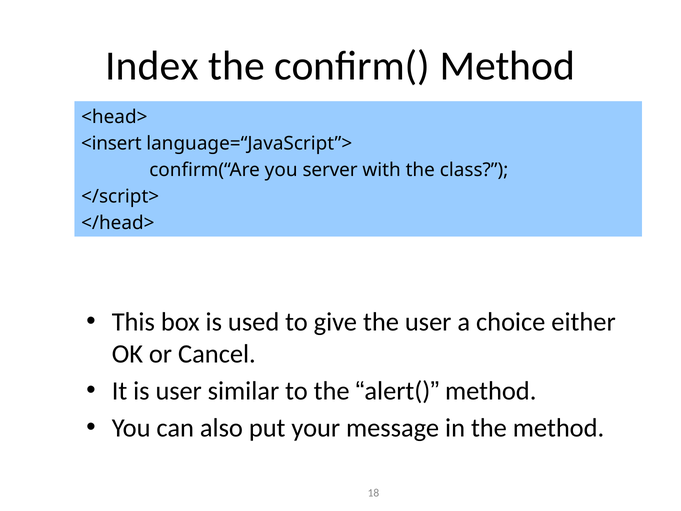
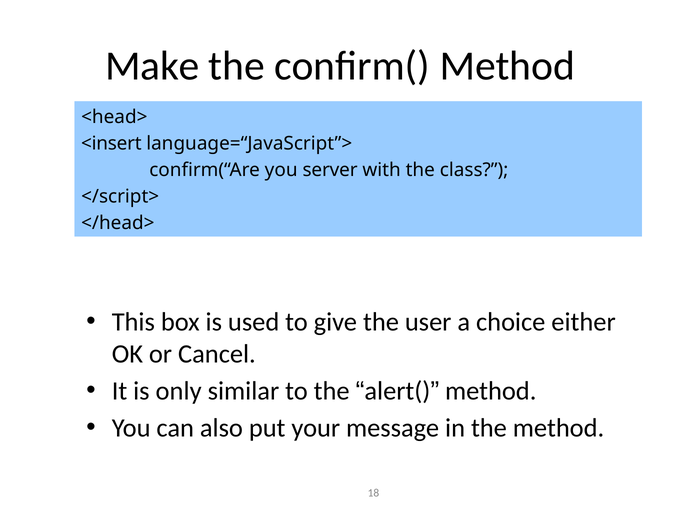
Index: Index -> Make
is user: user -> only
